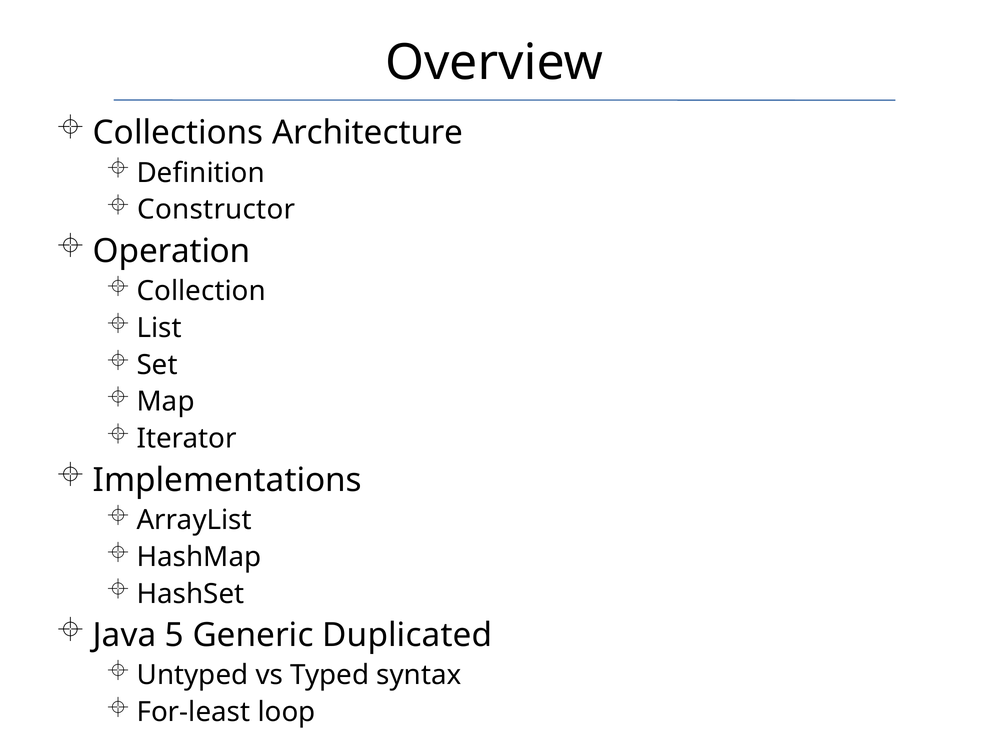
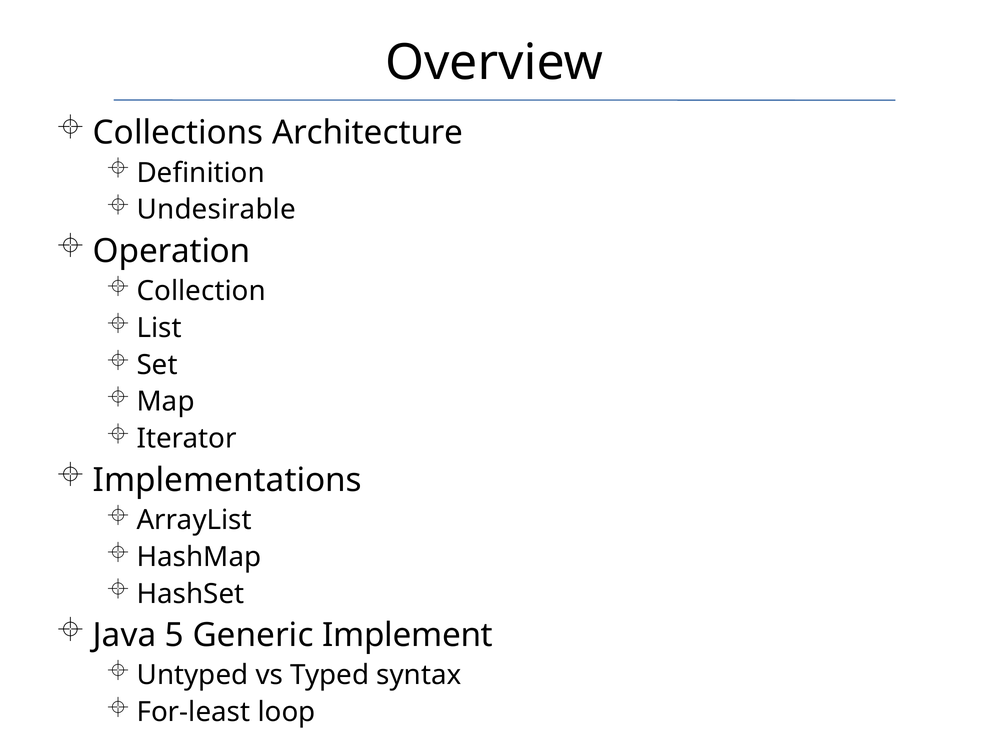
Constructor: Constructor -> Undesirable
Duplicated: Duplicated -> Implement
